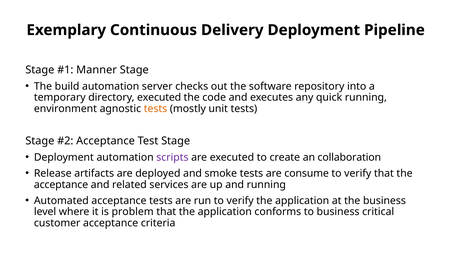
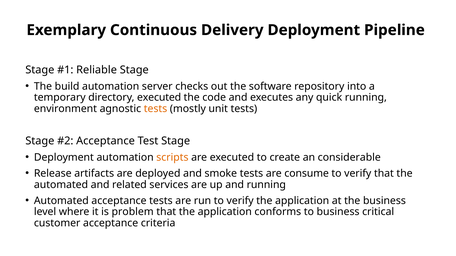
Manner: Manner -> Reliable
scripts colour: purple -> orange
collaboration: collaboration -> considerable
acceptance at (61, 185): acceptance -> automated
